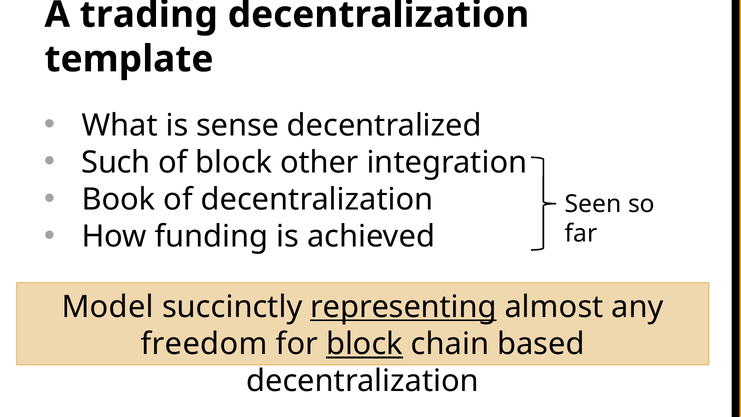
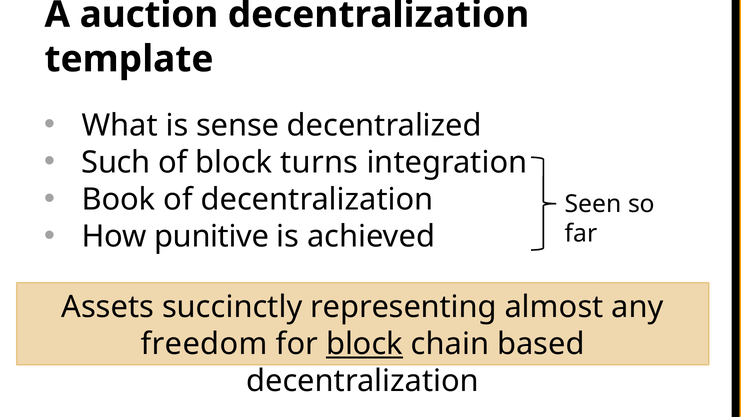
trading: trading -> auction
other: other -> turns
funding: funding -> punitive
Model: Model -> Assets
representing underline: present -> none
